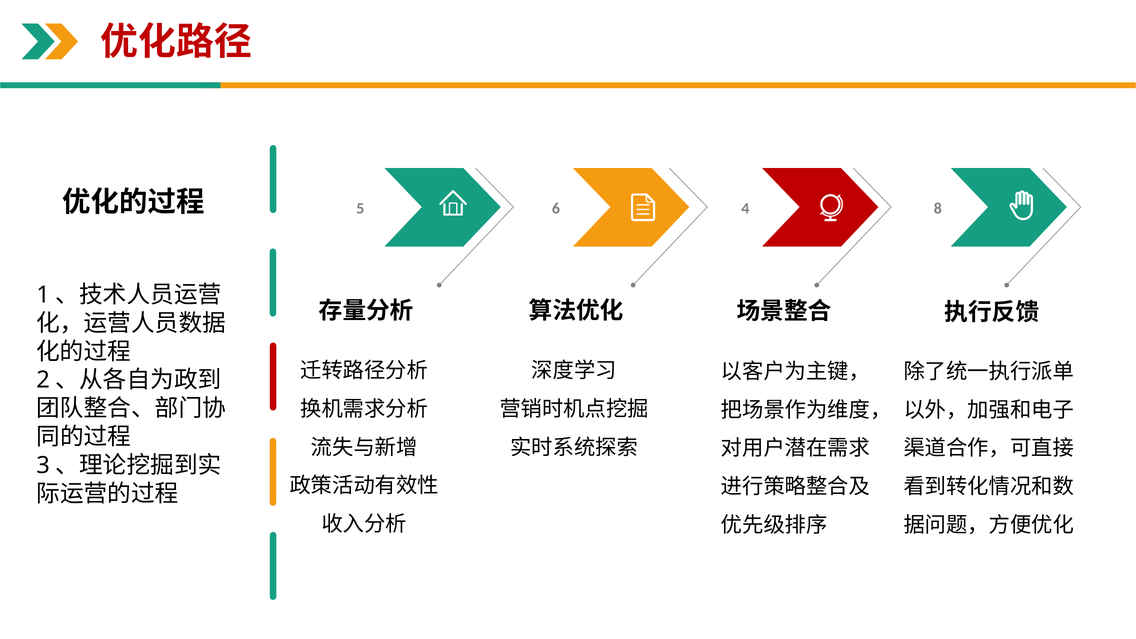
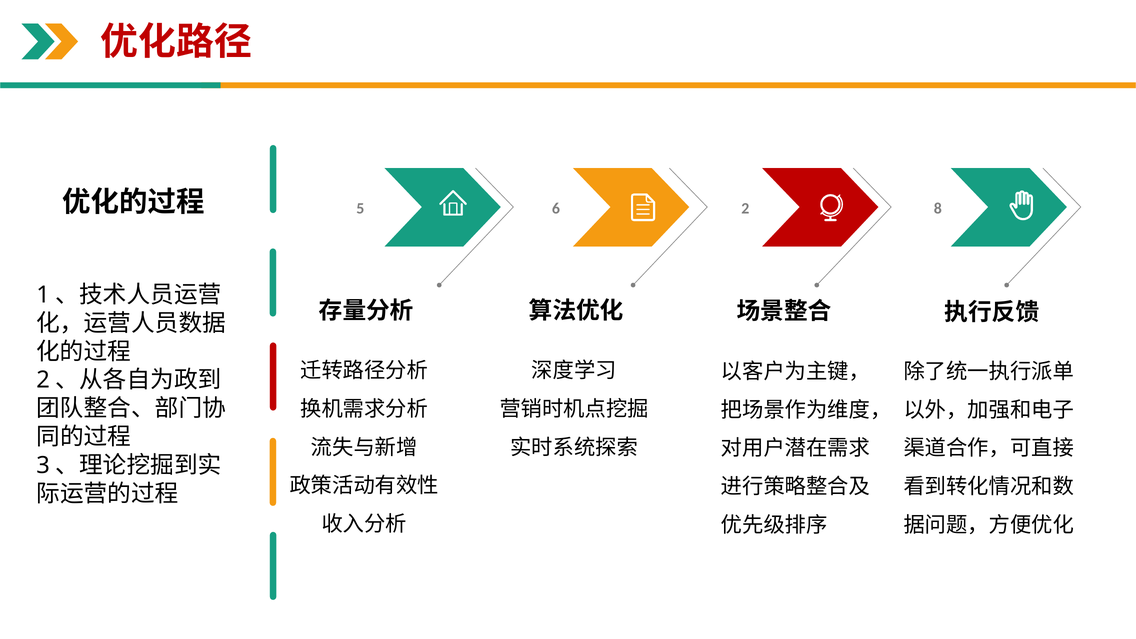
6 4: 4 -> 2
